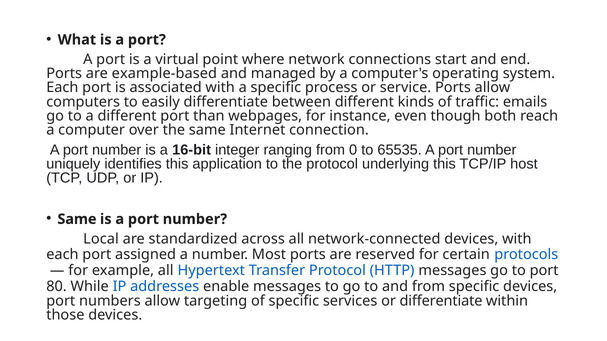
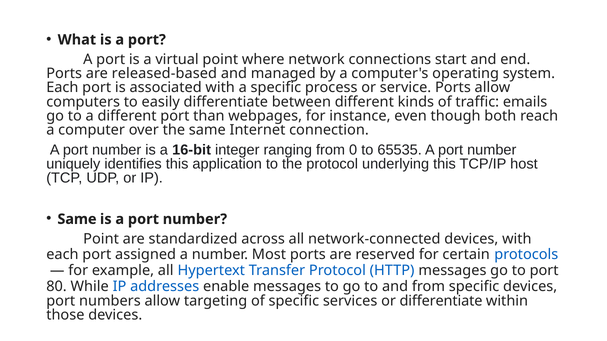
example-based: example-based -> released-based
Local at (101, 239): Local -> Point
